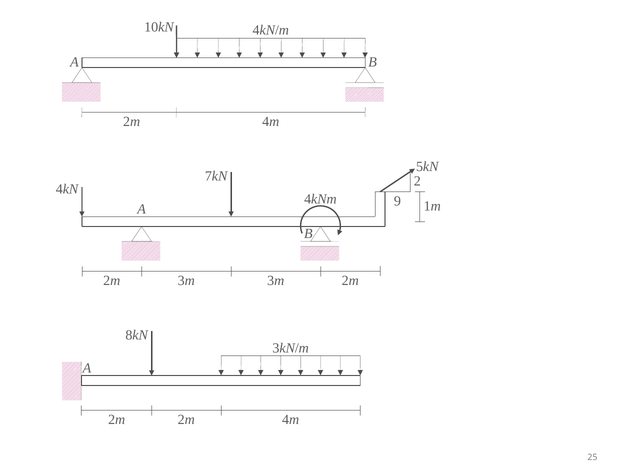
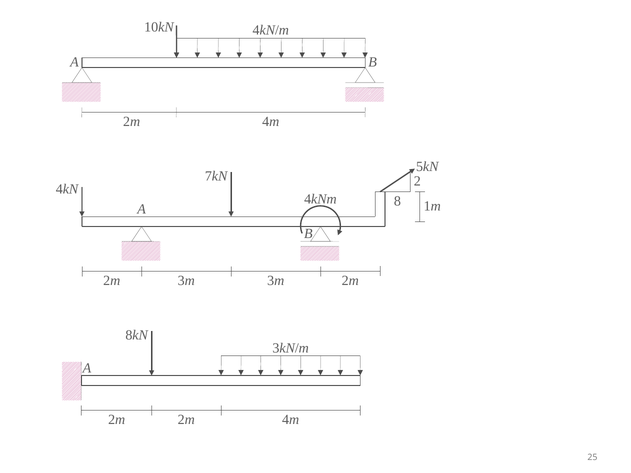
9: 9 -> 8
